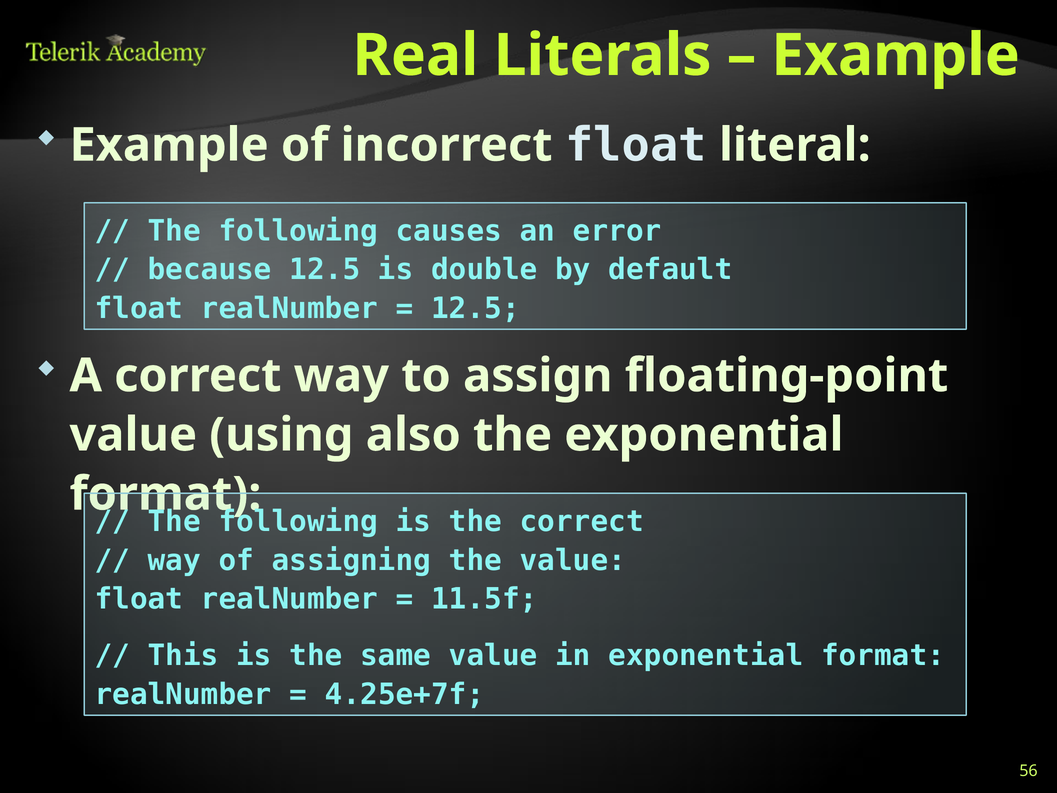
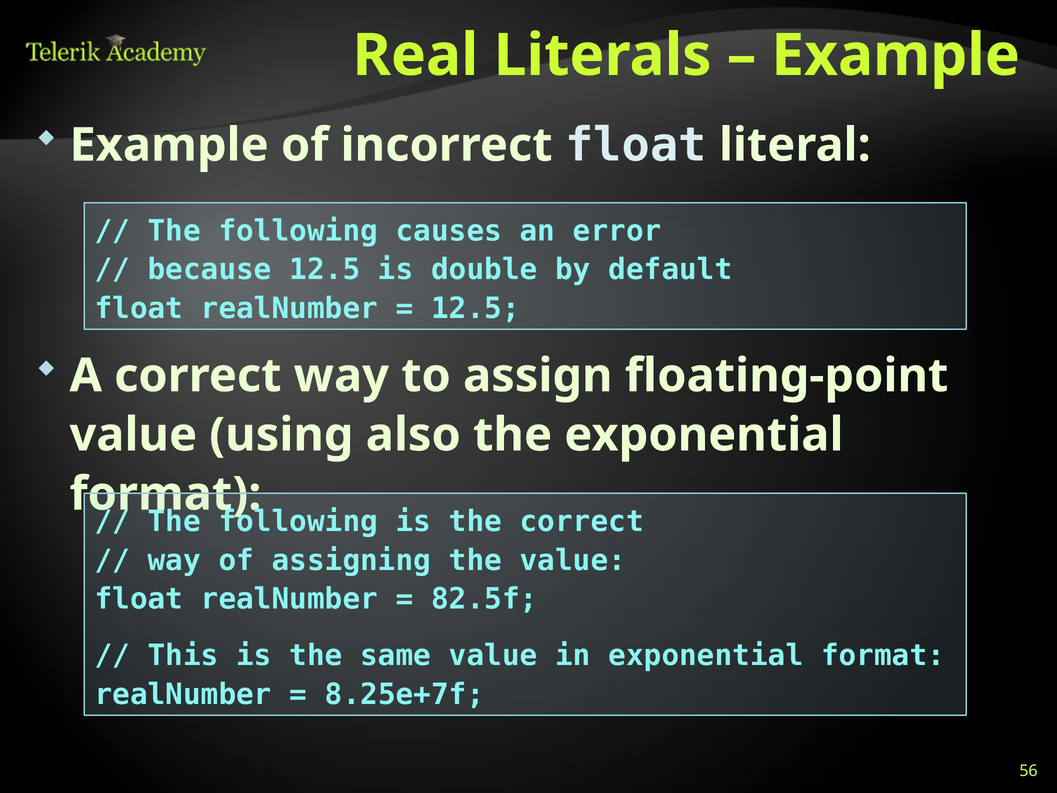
11.5f: 11.5f -> 82.5f
4.25e+7f: 4.25e+7f -> 8.25e+7f
